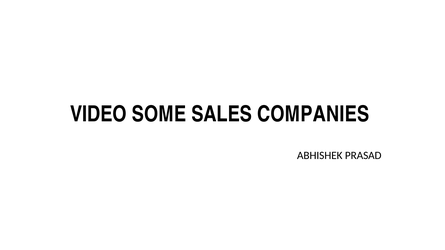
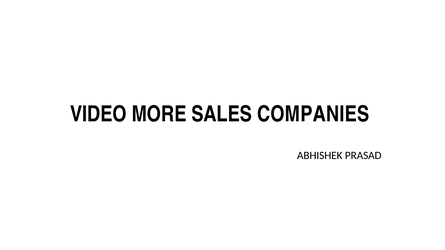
SOME: SOME -> MORE
